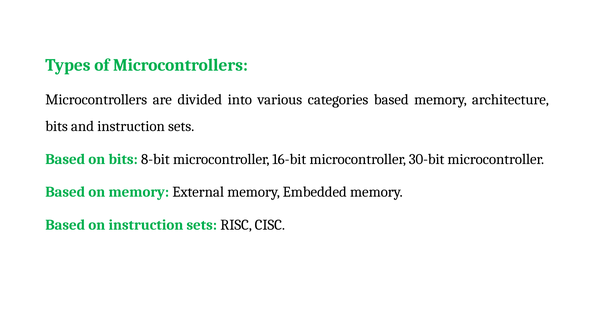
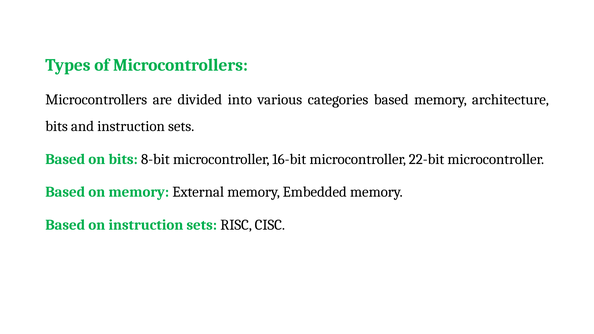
30-bit: 30-bit -> 22-bit
